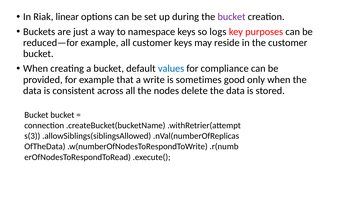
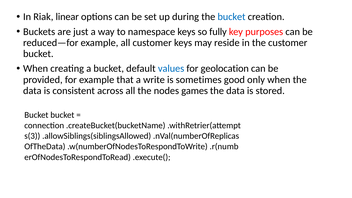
bucket at (232, 17) colour: purple -> blue
logs: logs -> fully
compliance: compliance -> geolocation
delete: delete -> games
